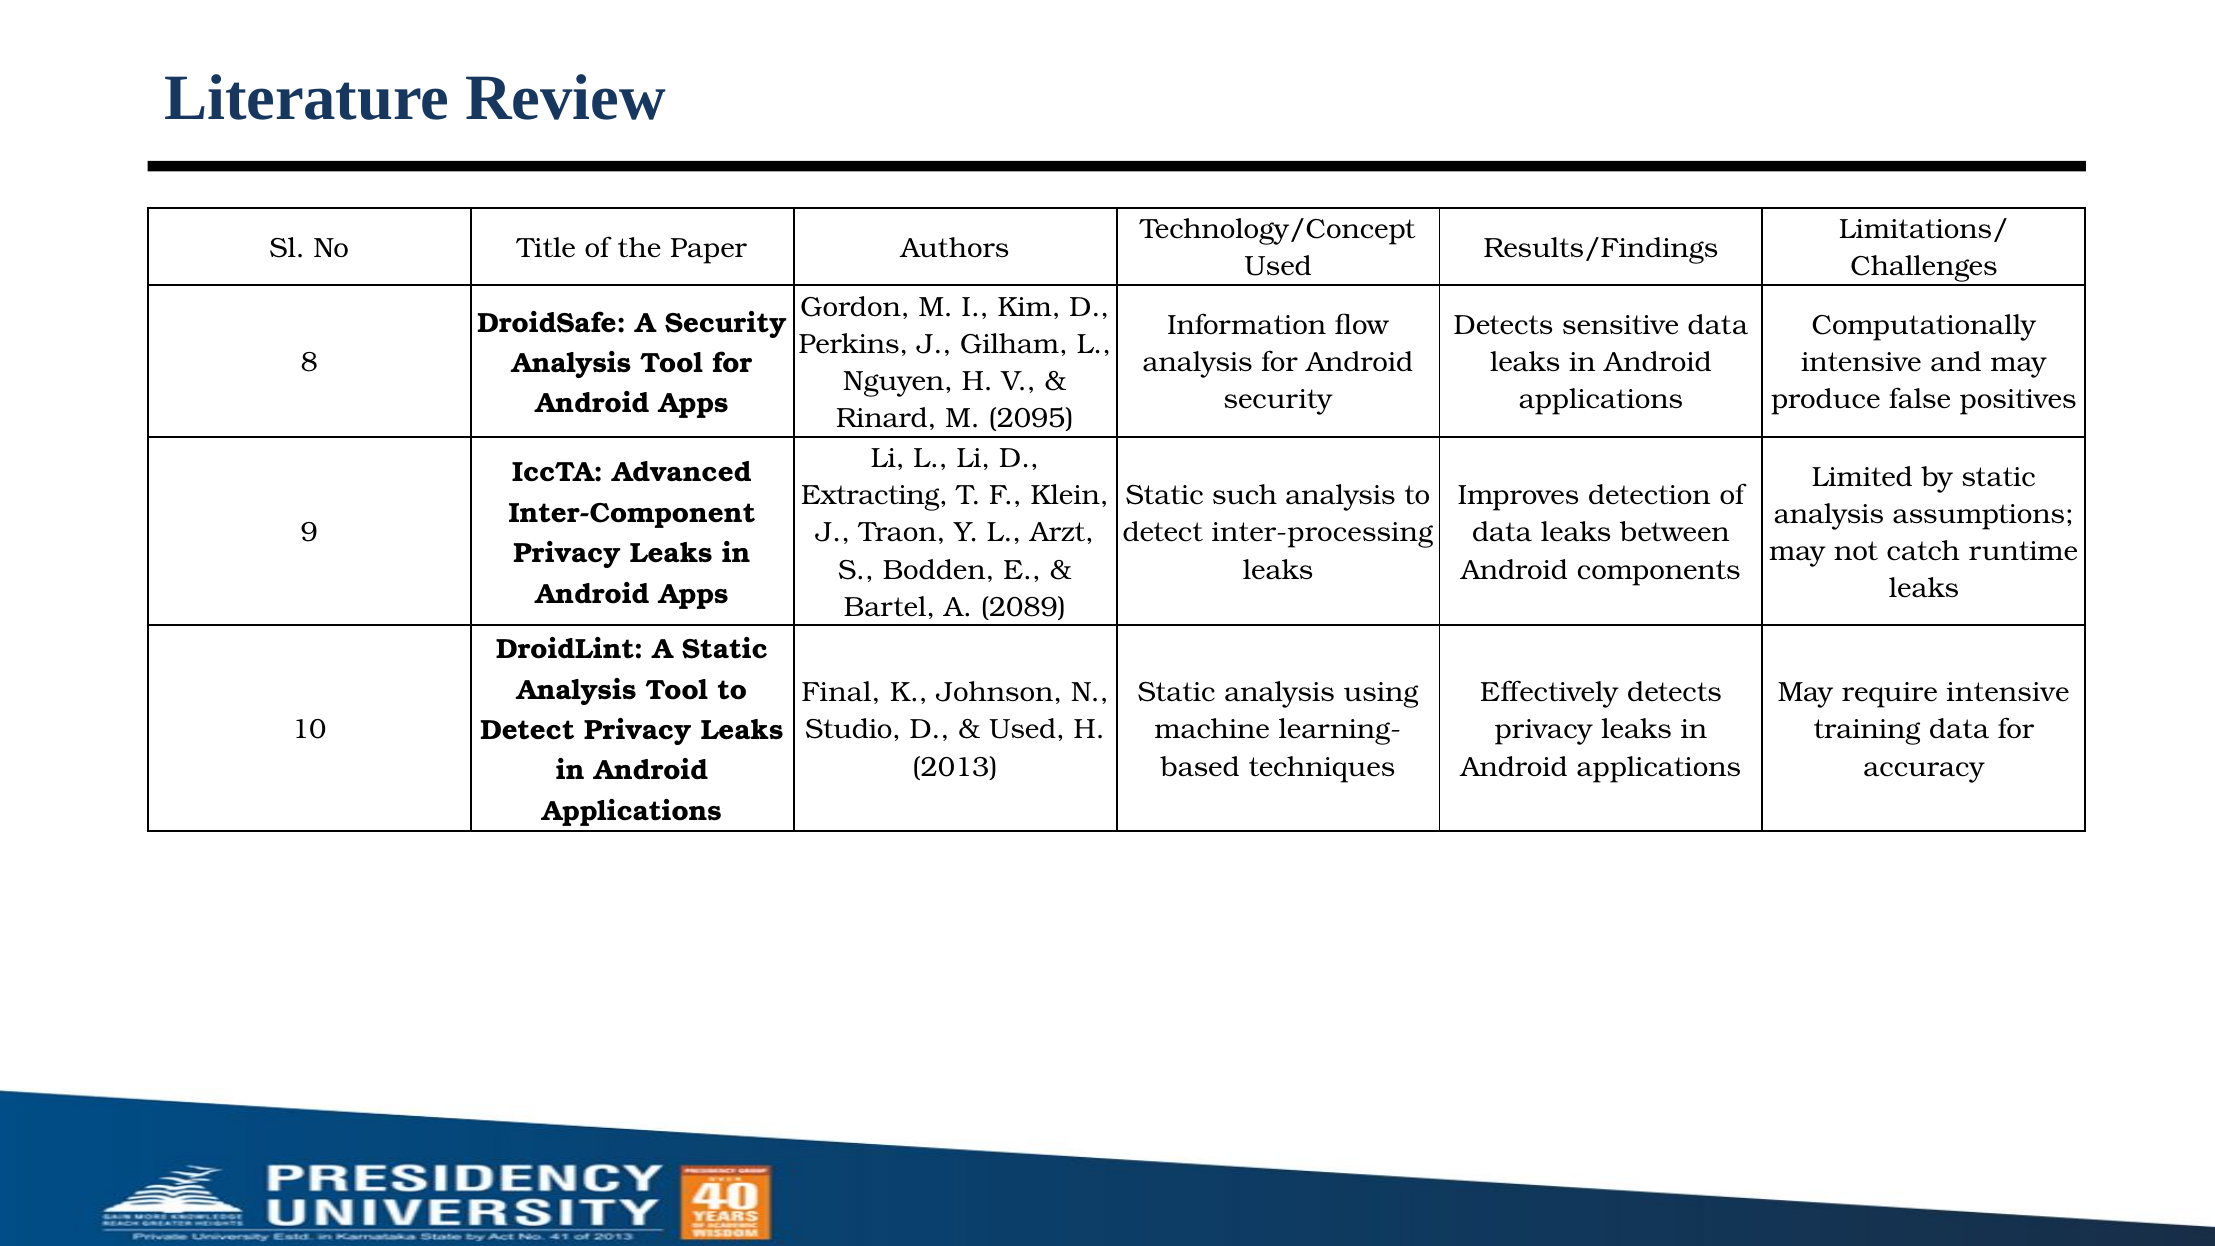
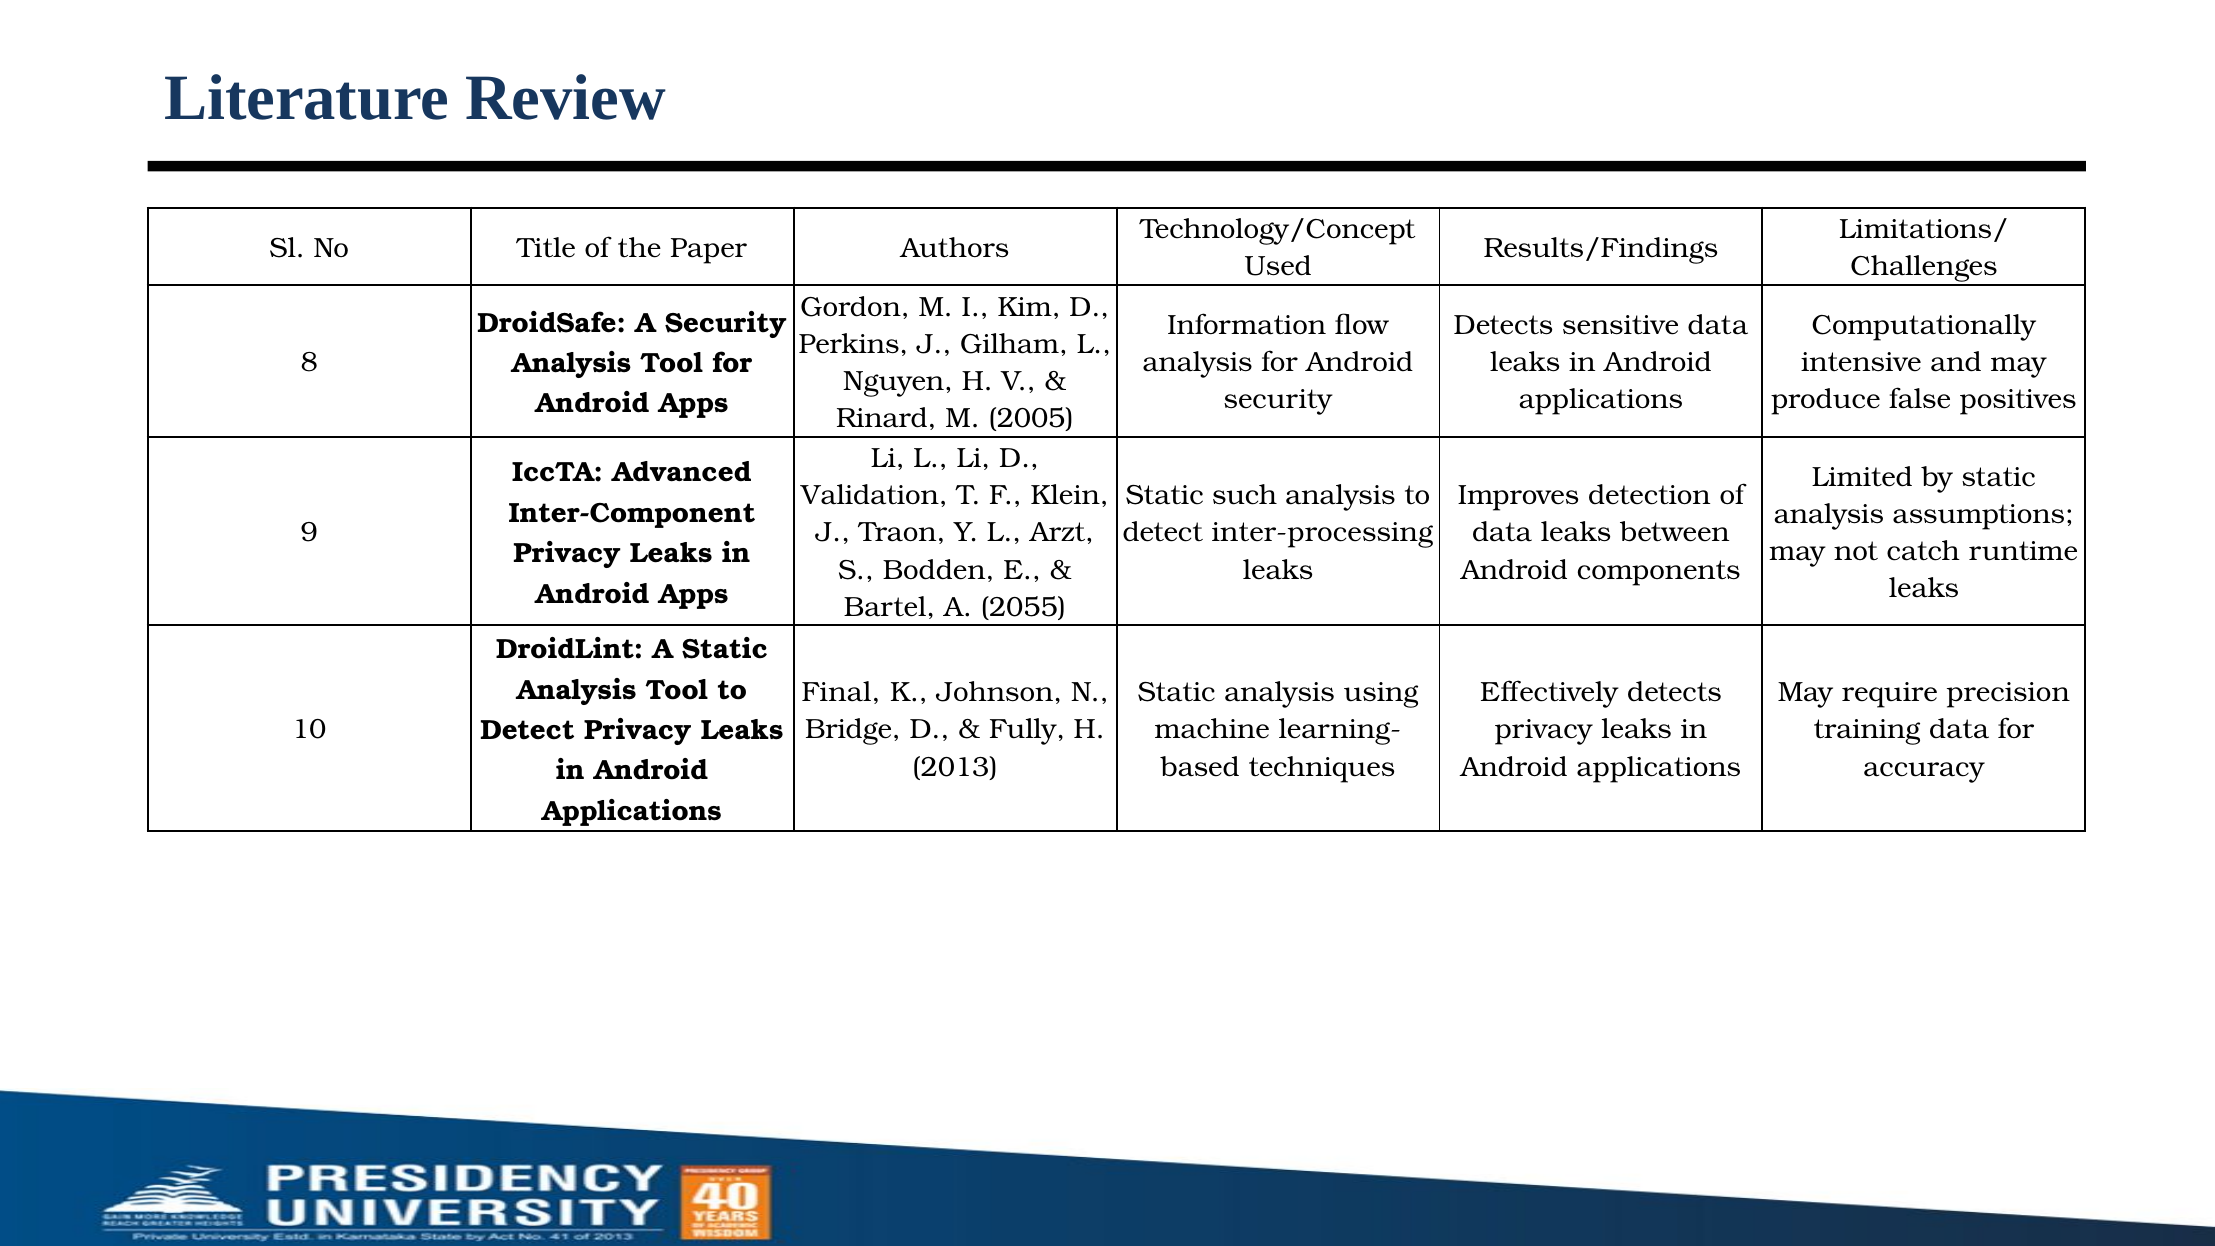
2095: 2095 -> 2005
Extracting: Extracting -> Validation
2089: 2089 -> 2055
require intensive: intensive -> precision
Studio: Studio -> Bridge
Used at (1027, 730): Used -> Fully
